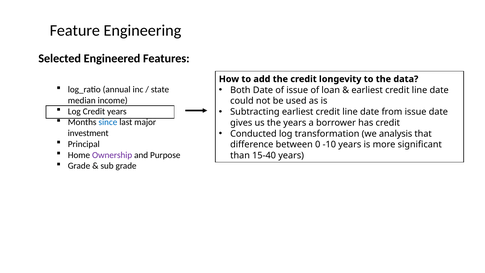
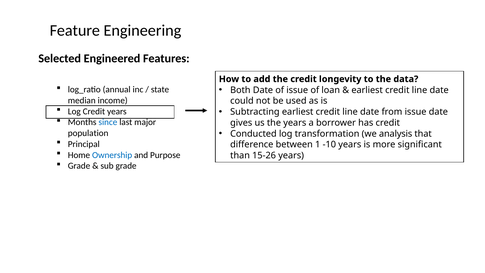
investment: investment -> population
0: 0 -> 1
Ownership colour: purple -> blue
15-40: 15-40 -> 15-26
